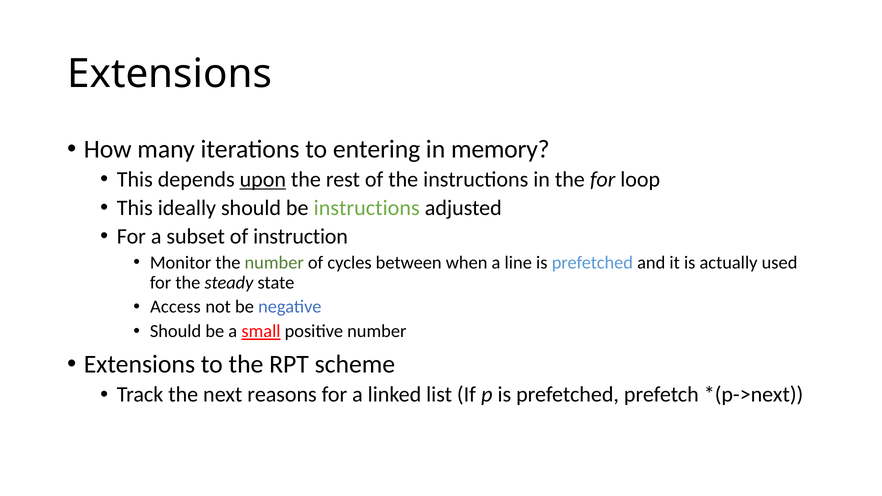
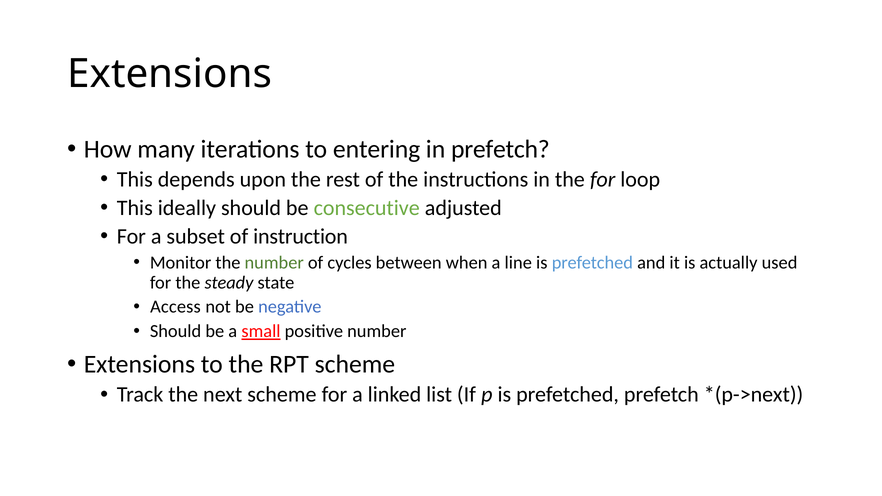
in memory: memory -> prefetch
upon underline: present -> none
be instructions: instructions -> consecutive
next reasons: reasons -> scheme
